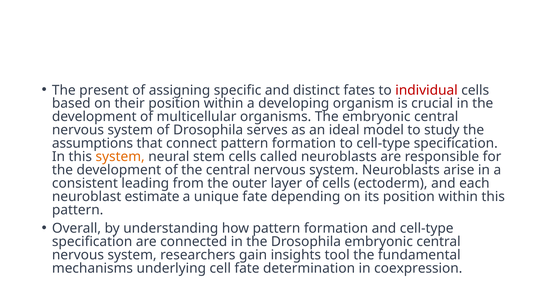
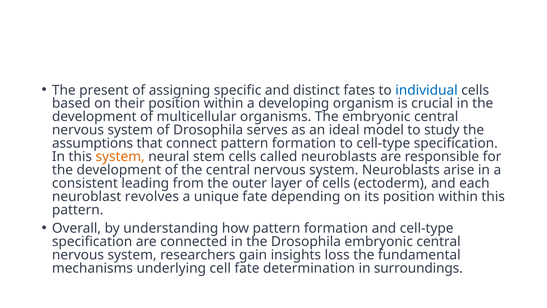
individual colour: red -> blue
estimate: estimate -> revolves
tool: tool -> loss
coexpression: coexpression -> surroundings
